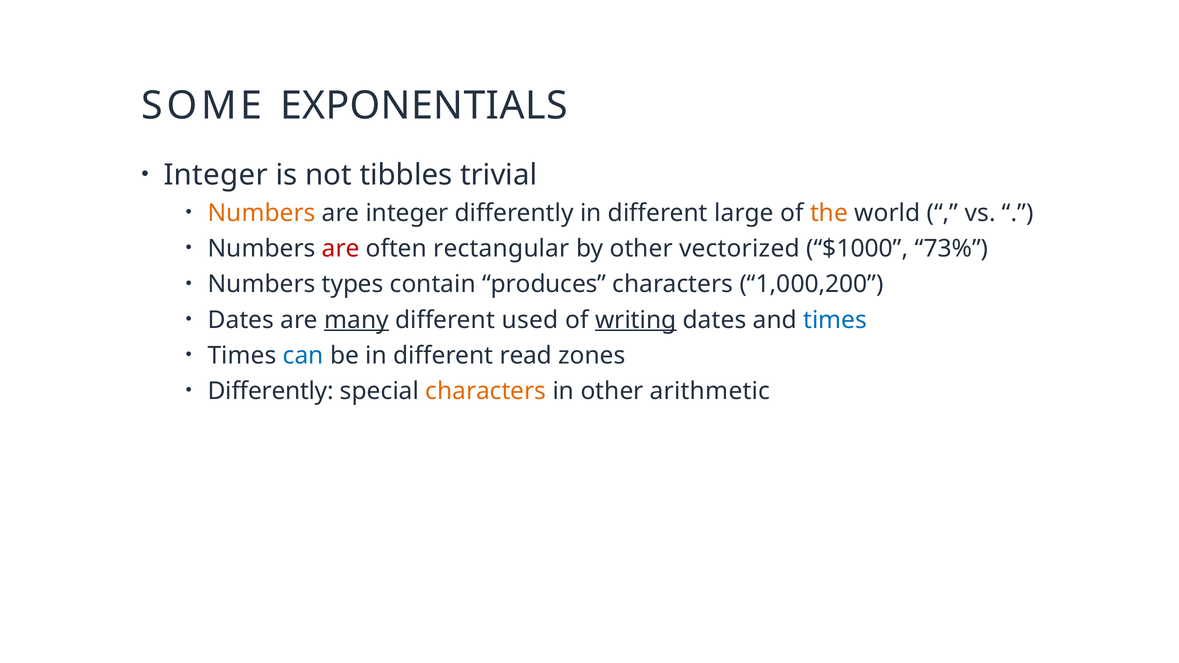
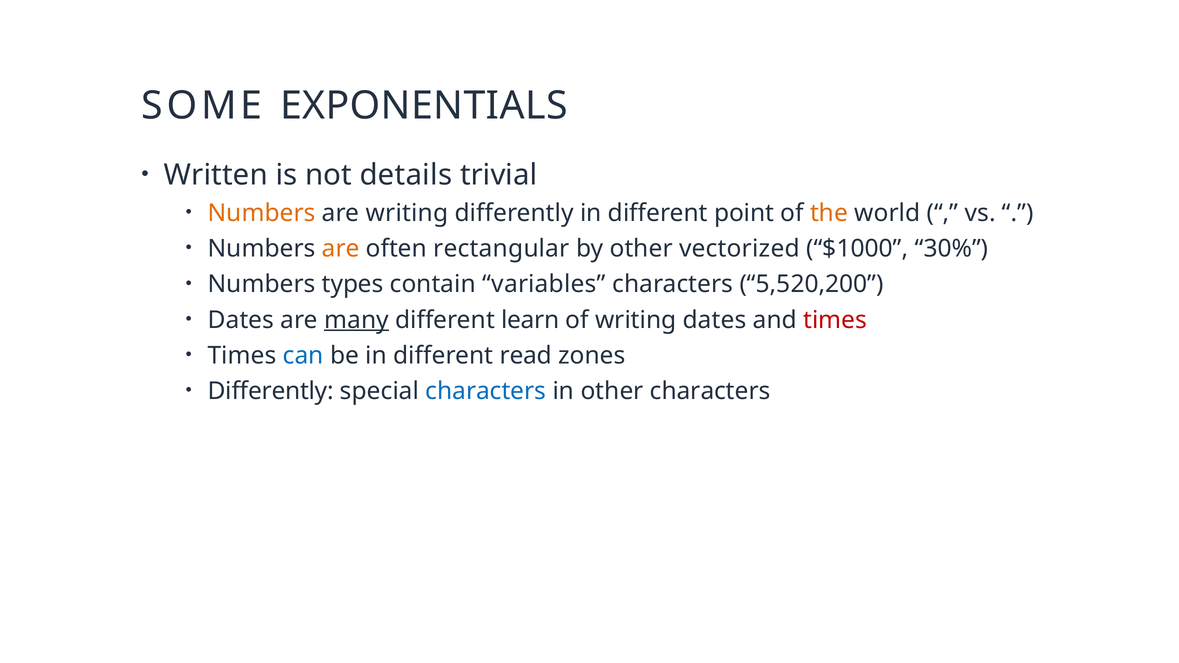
Integer at (216, 175): Integer -> Written
tibbles: tibbles -> details
are integer: integer -> writing
large: large -> point
are at (341, 249) colour: red -> orange
73%: 73% -> 30%
produces: produces -> variables
1,000,200: 1,000,200 -> 5,520,200
used: used -> learn
writing at (636, 320) underline: present -> none
times at (835, 320) colour: blue -> red
characters at (486, 391) colour: orange -> blue
other arithmetic: arithmetic -> characters
